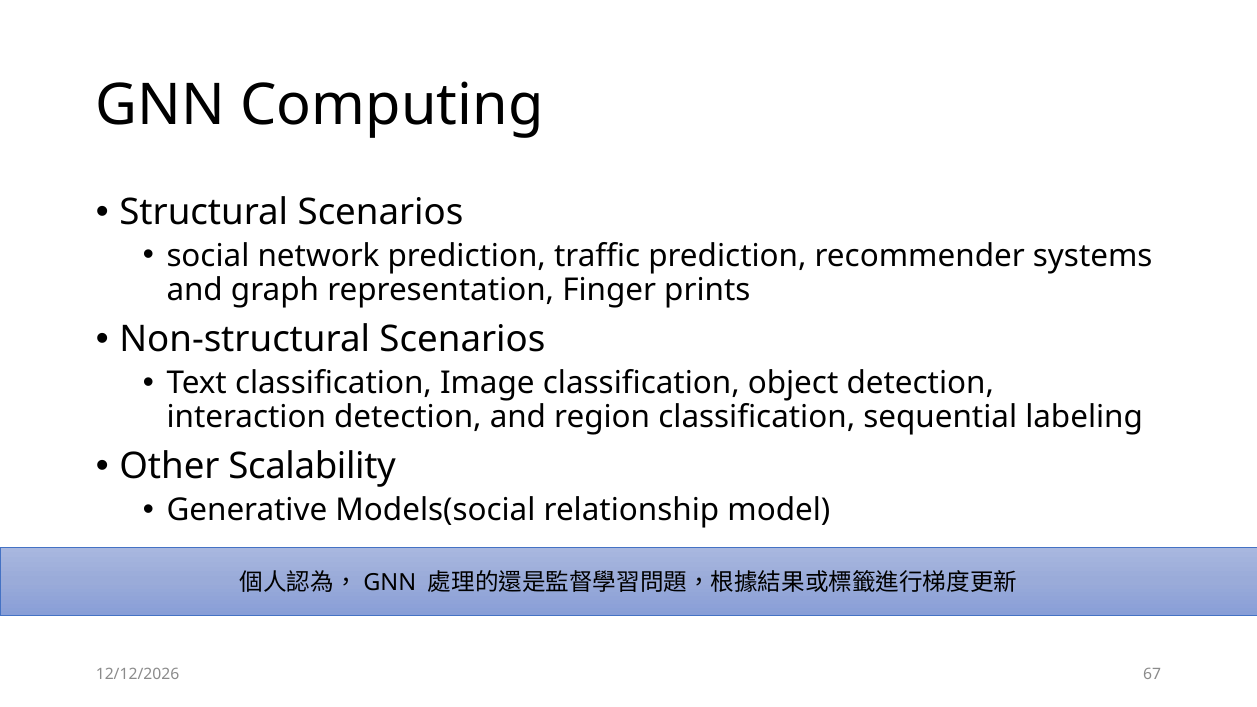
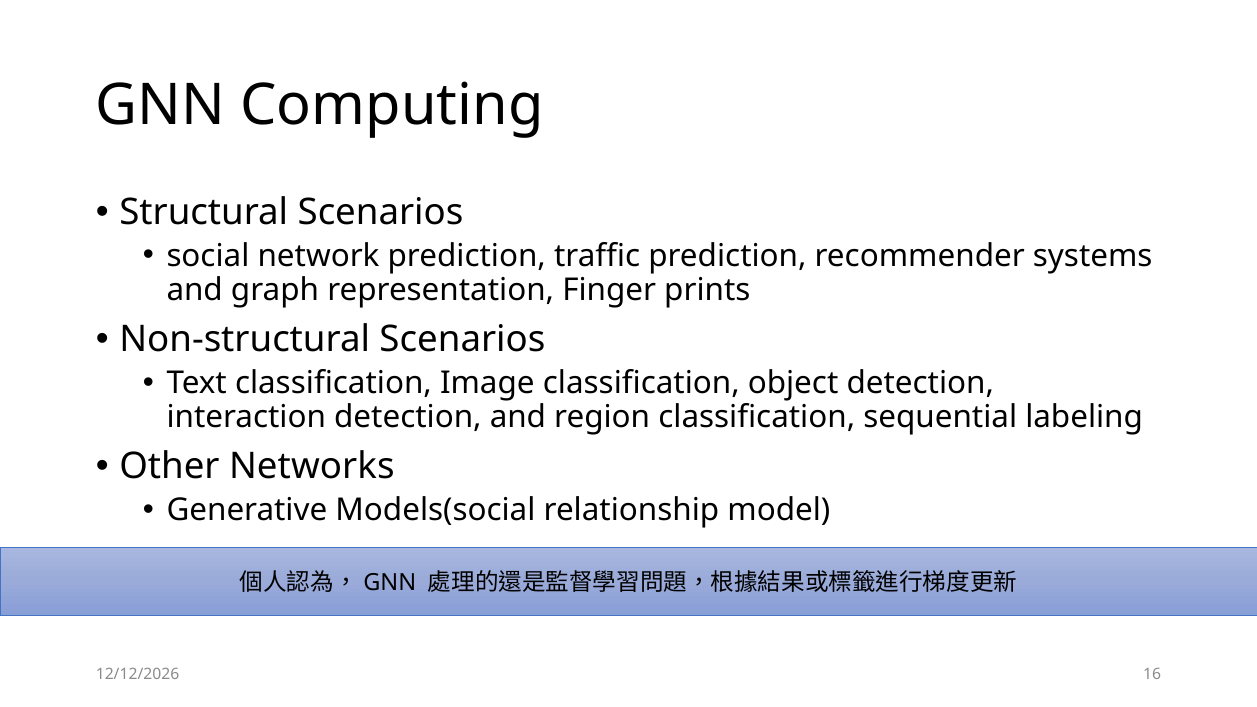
Scalability: Scalability -> Networks
67: 67 -> 16
